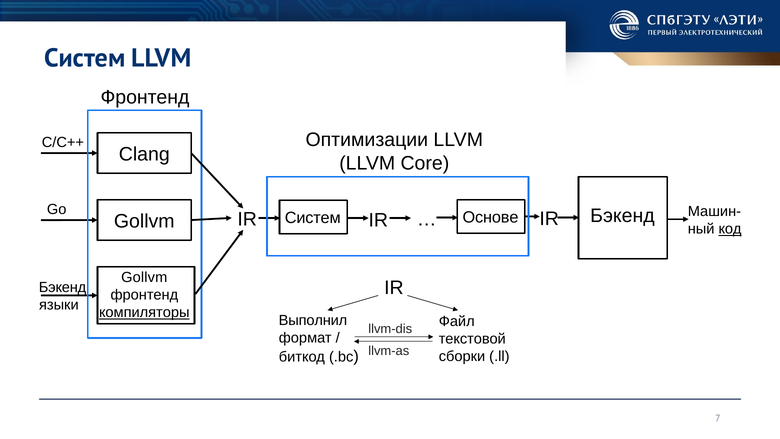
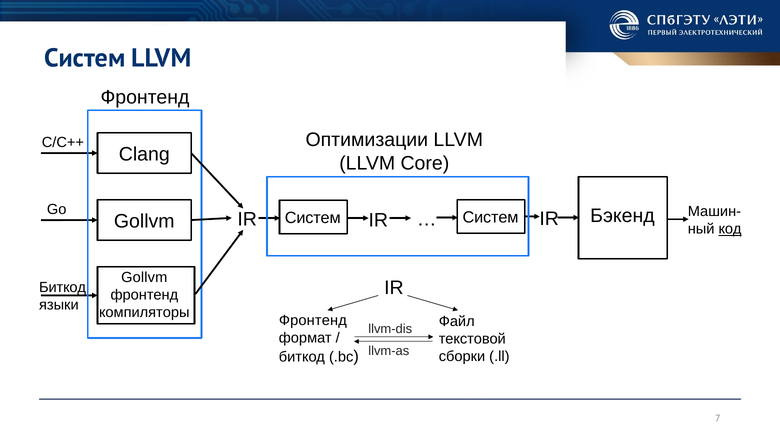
Основе at (490, 217): Основе -> Систем
Бэкенд at (63, 287): Бэкенд -> Биткод
компиляторы underline: present -> none
Выполнил at (313, 320): Выполнил -> Фронтенд
